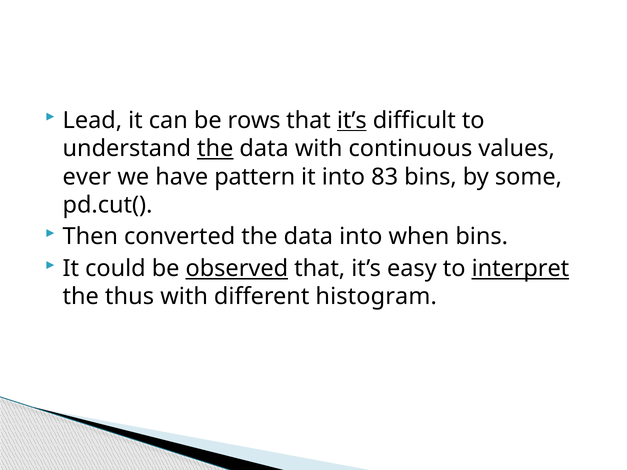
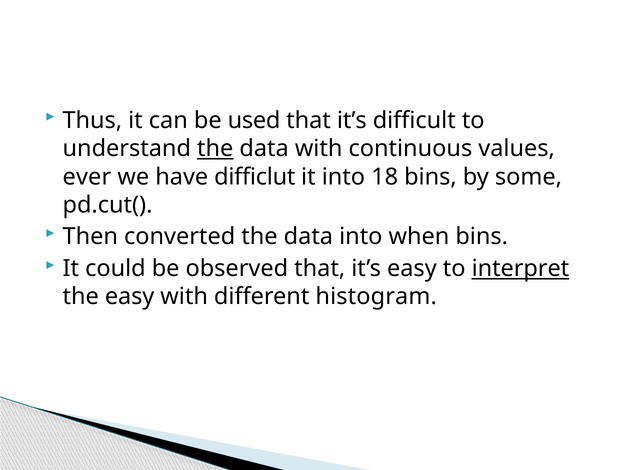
Lead: Lead -> Thus
rows: rows -> used
it’s at (352, 120) underline: present -> none
pattern: pattern -> difficlut
83: 83 -> 18
observed underline: present -> none
the thus: thus -> easy
